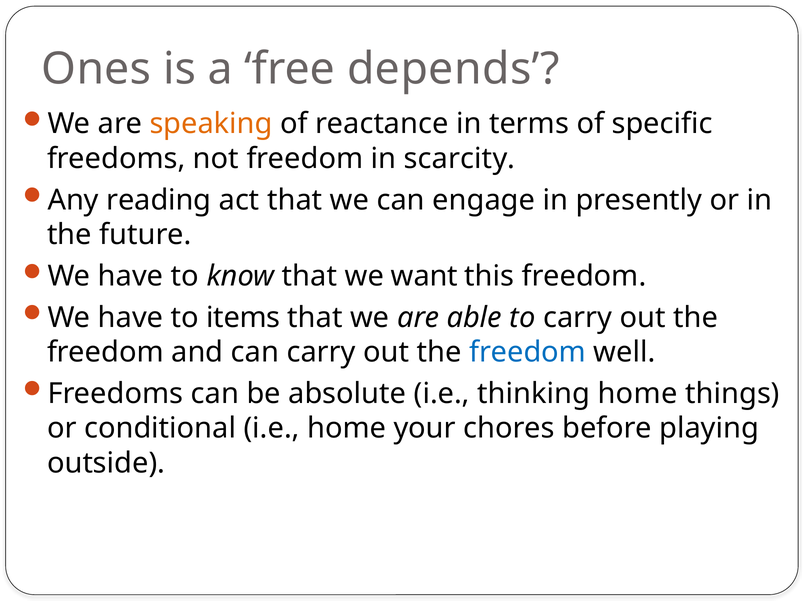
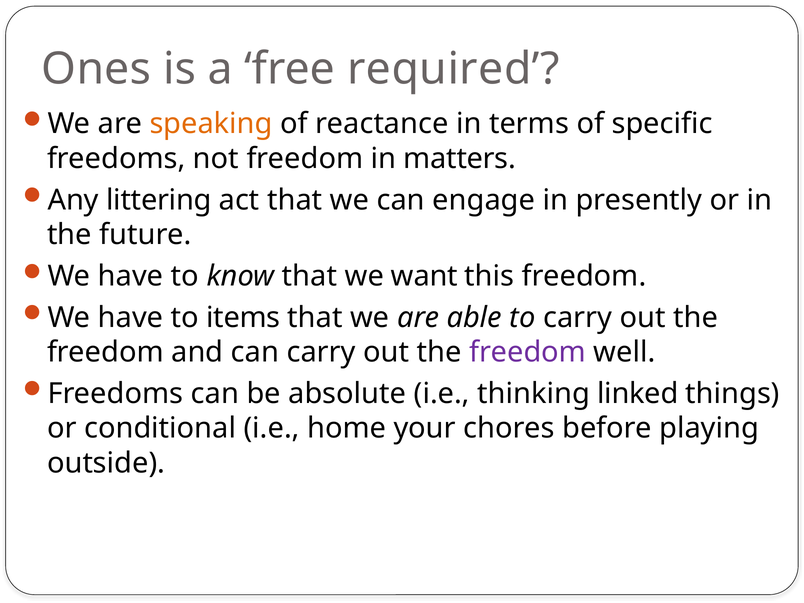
depends: depends -> required
scarcity: scarcity -> matters
reading: reading -> littering
freedom at (528, 352) colour: blue -> purple
thinking home: home -> linked
